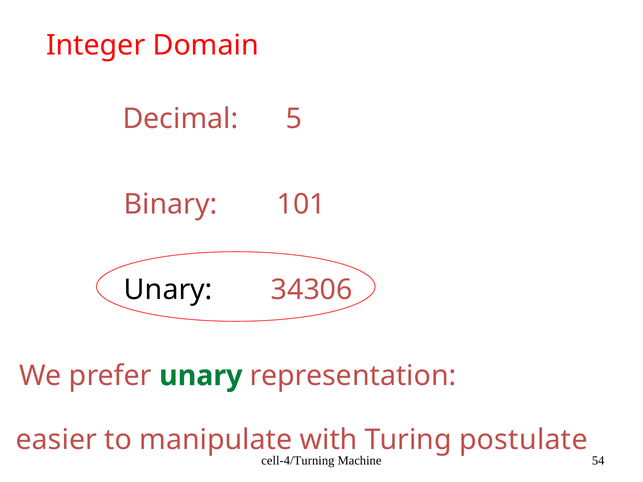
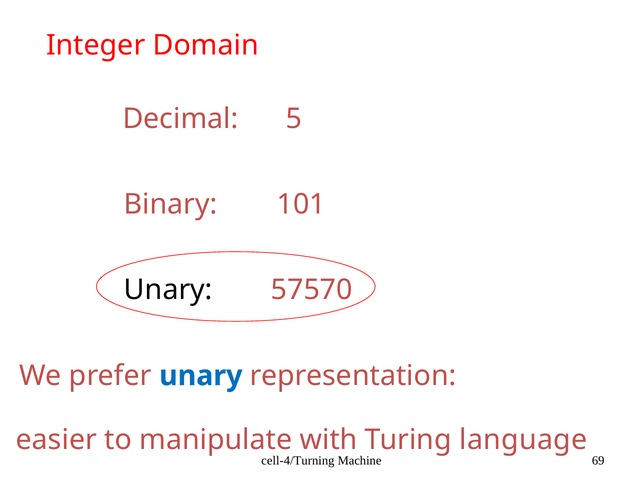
34306: 34306 -> 57570
unary at (201, 376) colour: green -> blue
postulate: postulate -> language
54: 54 -> 69
